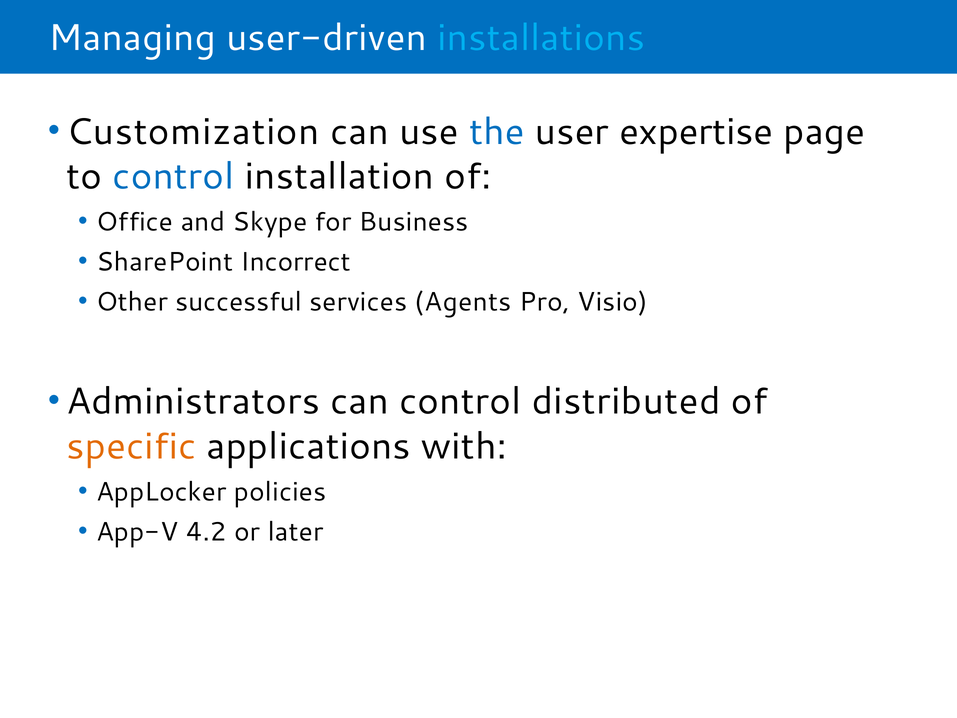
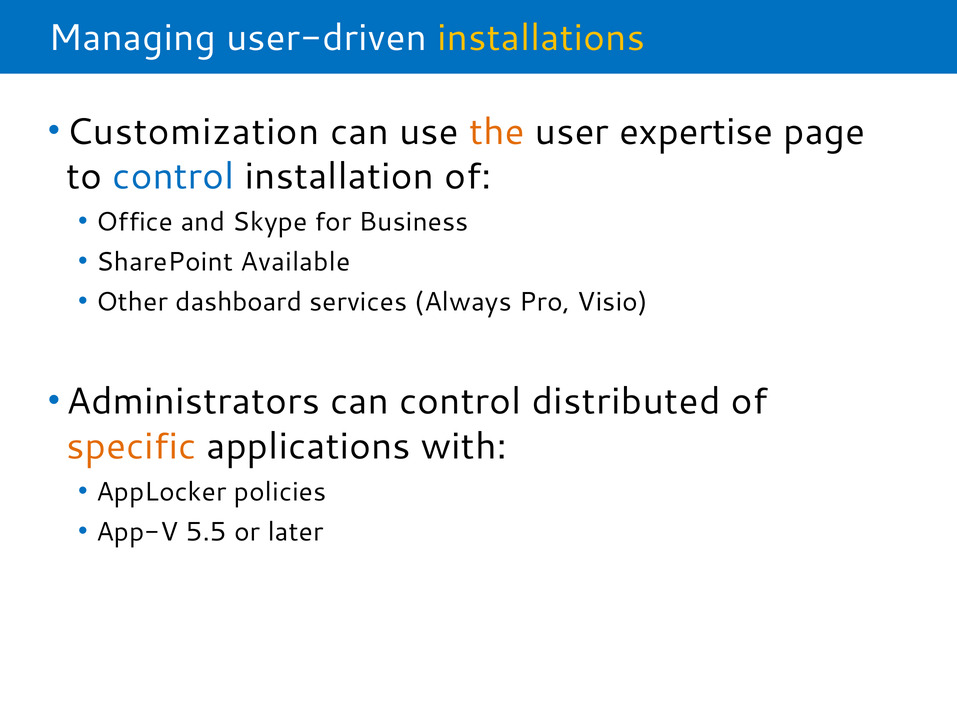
installations colour: light blue -> yellow
the colour: blue -> orange
Incorrect: Incorrect -> Available
successful: successful -> dashboard
Agents: Agents -> Always
4.2: 4.2 -> 5.5
